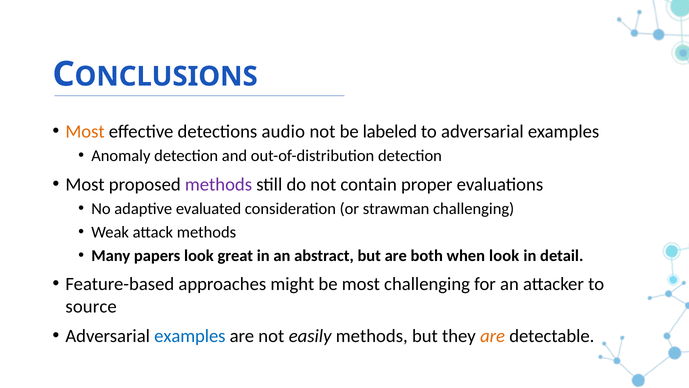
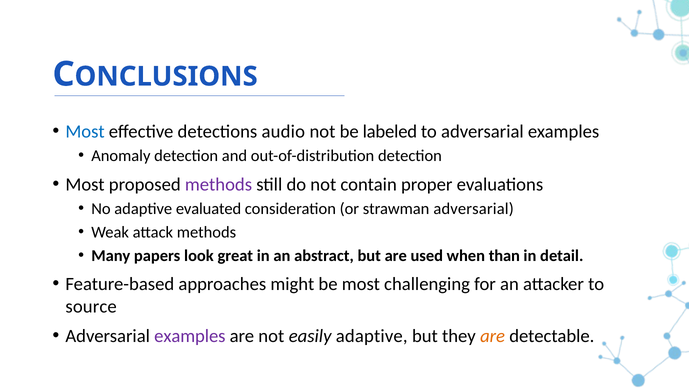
Most at (85, 131) colour: orange -> blue
strawman challenging: challenging -> adversarial
both: both -> used
when look: look -> than
examples at (190, 336) colour: blue -> purple
easily methods: methods -> adaptive
